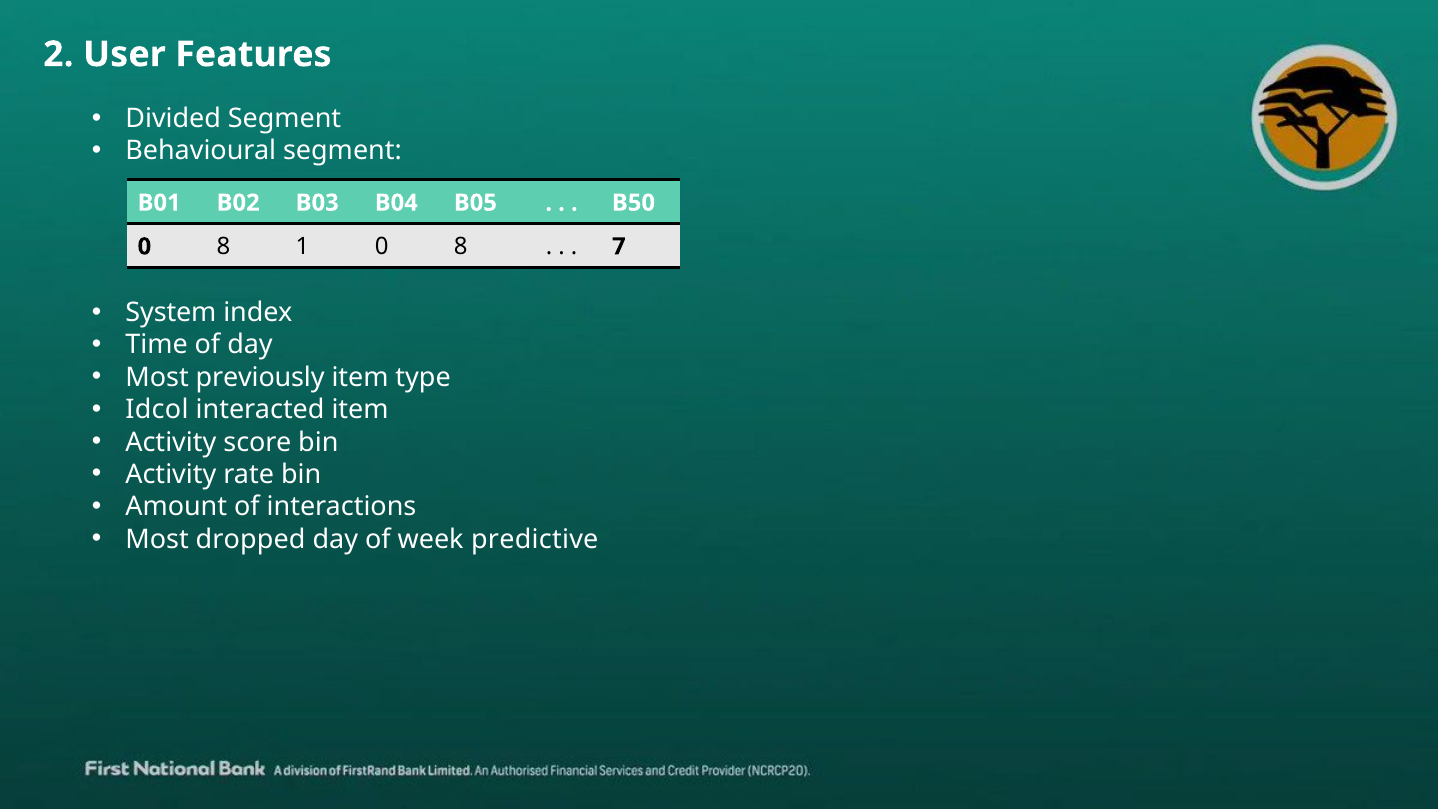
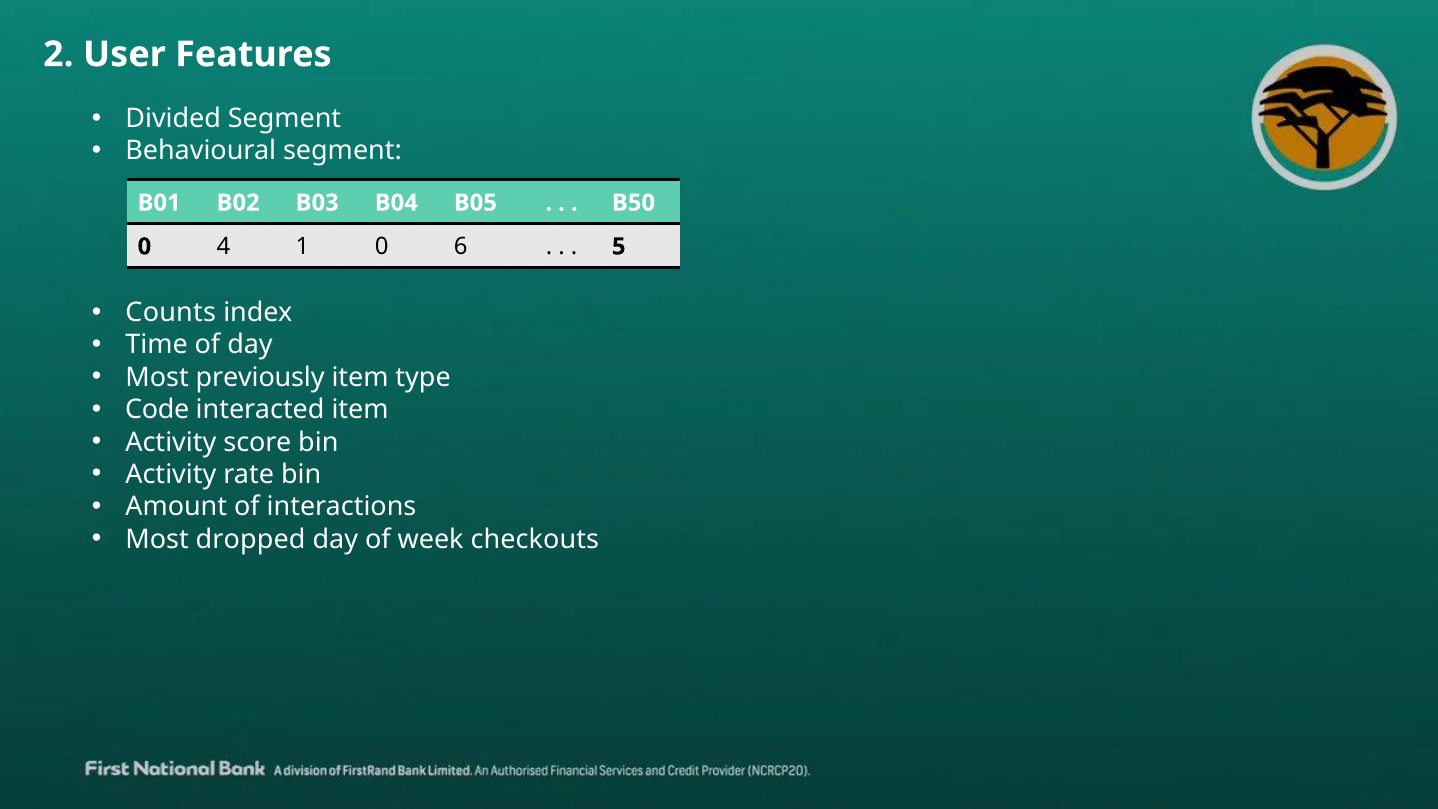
8 at (223, 247): 8 -> 4
1 0 8: 8 -> 6
7: 7 -> 5
System: System -> Counts
Idcol: Idcol -> Code
predictive: predictive -> checkouts
